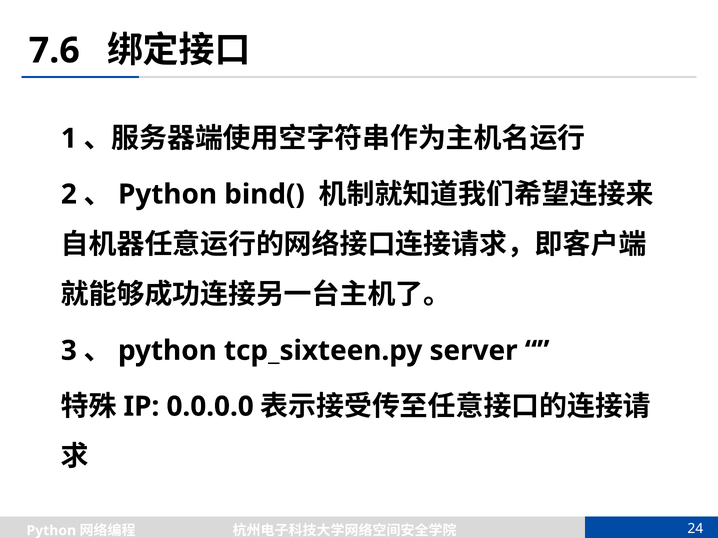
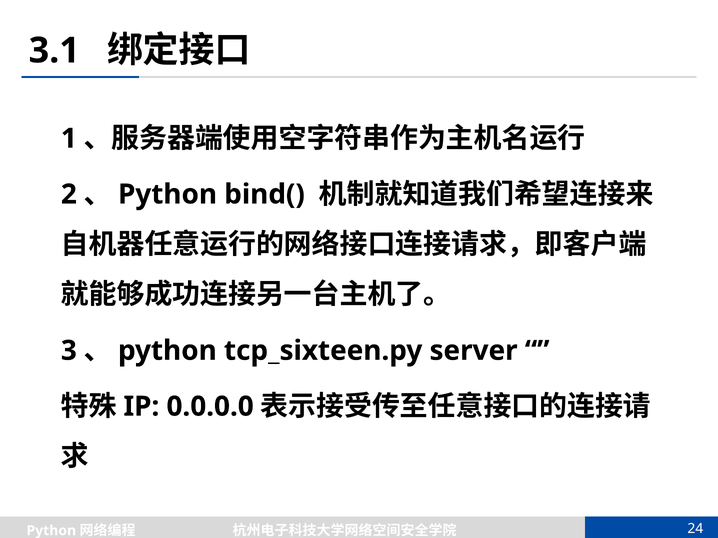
7.6: 7.6 -> 3.1
